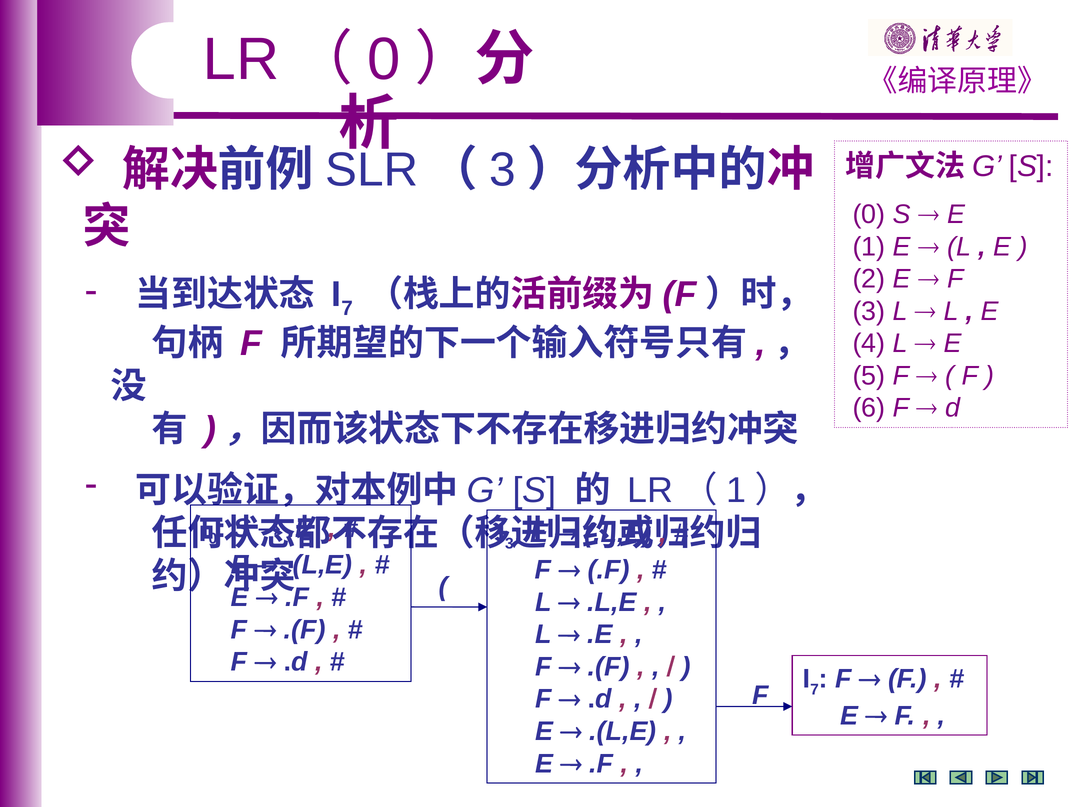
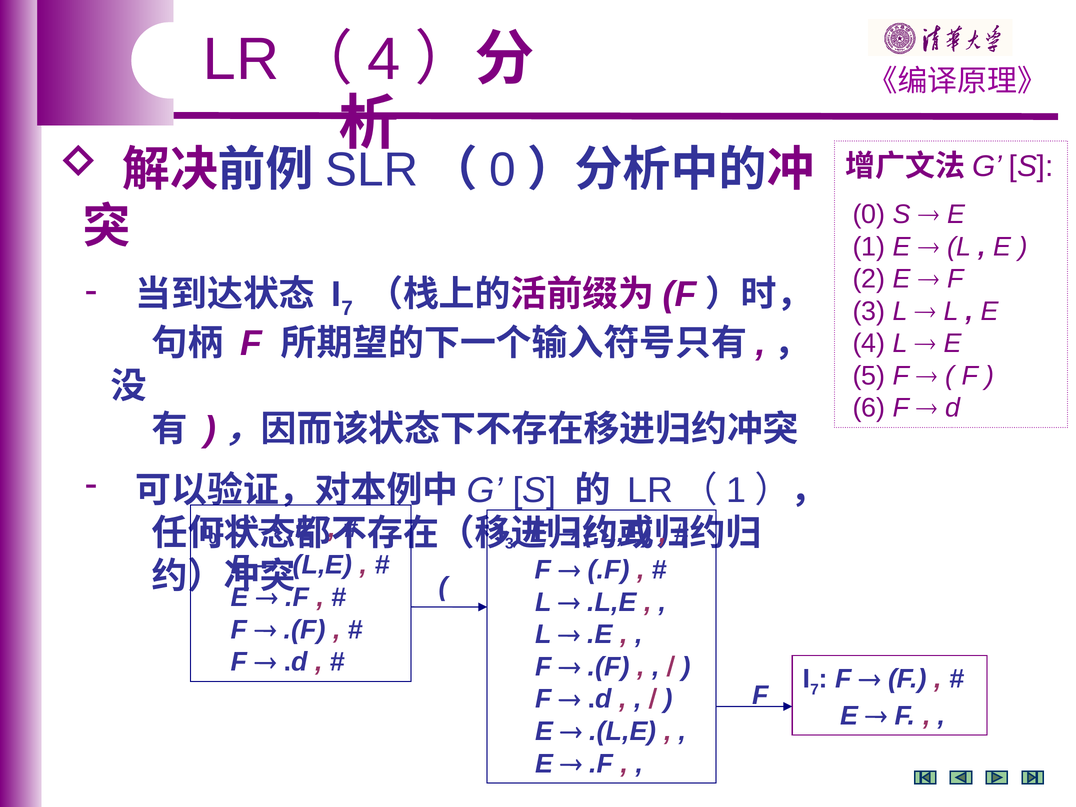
0 at (384, 59): 0 -> 4
3 at (502, 170): 3 -> 0
